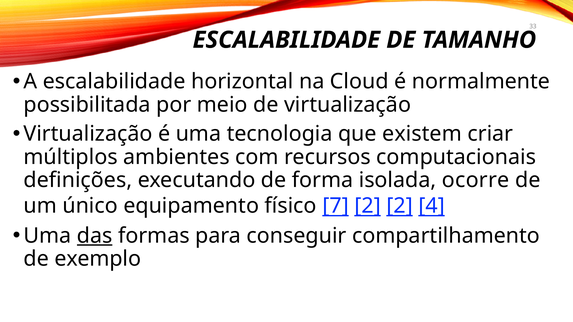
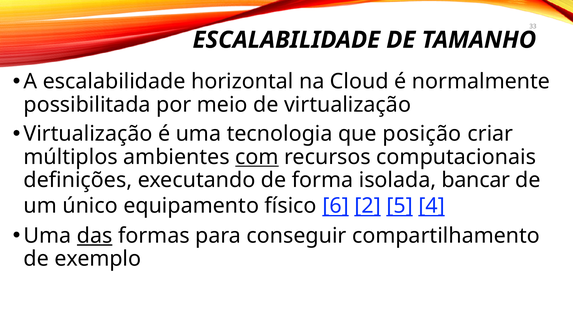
existem: existem -> posição
com underline: none -> present
ocorre: ocorre -> bancar
7: 7 -> 6
2 2: 2 -> 5
